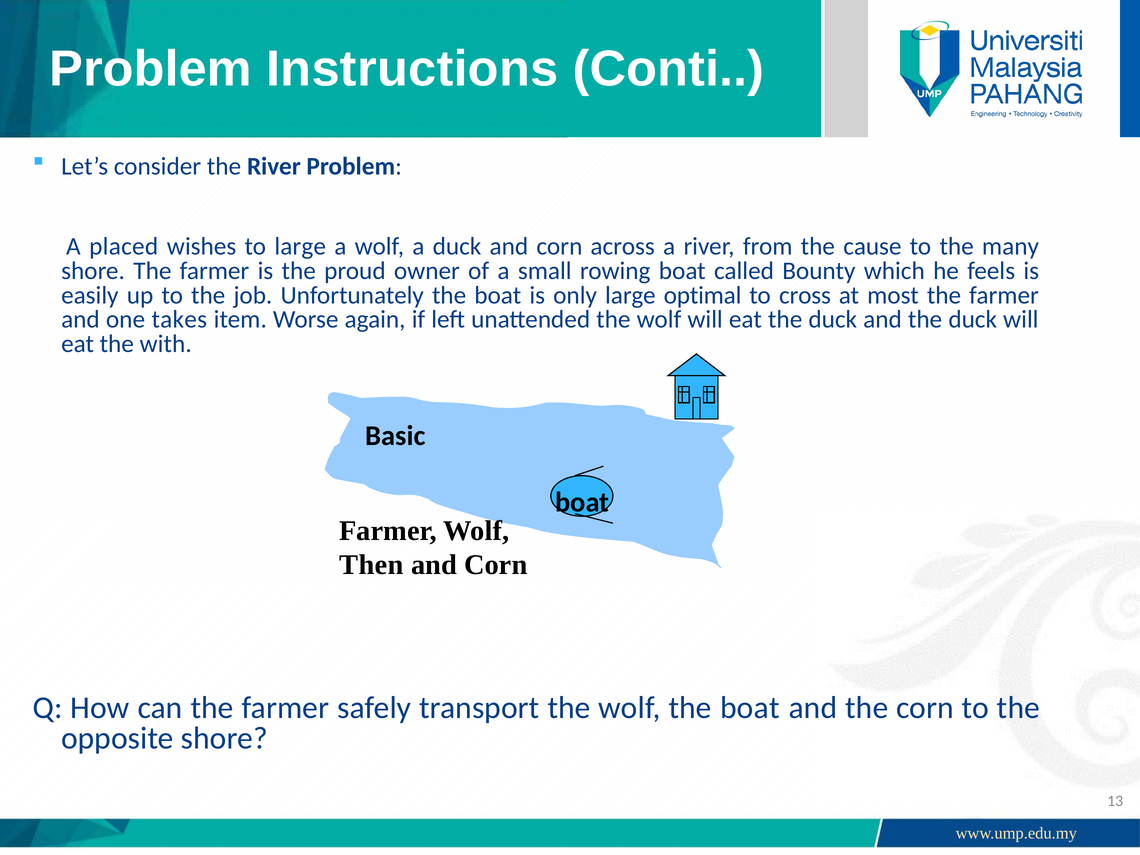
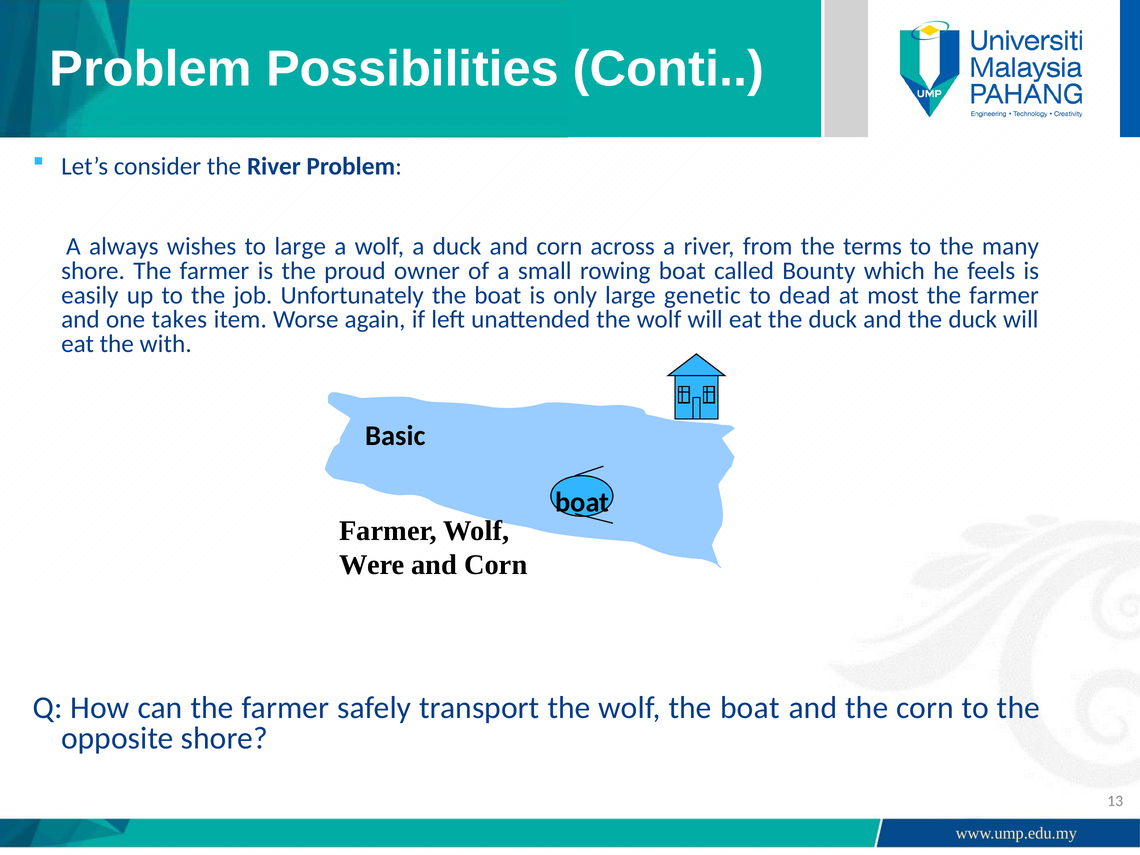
Instructions: Instructions -> Possibilities
placed: placed -> always
cause: cause -> terms
optimal: optimal -> genetic
cross: cross -> dead
Then: Then -> Were
